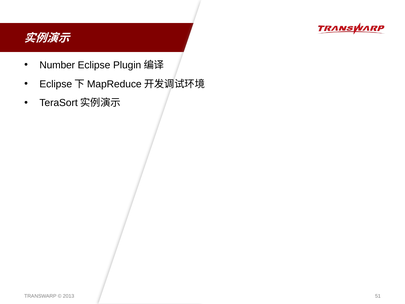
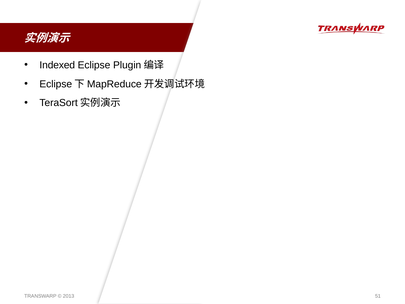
Number: Number -> Indexed
